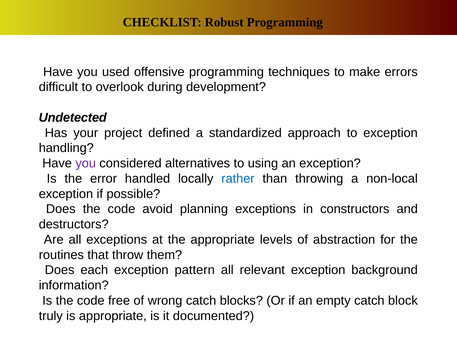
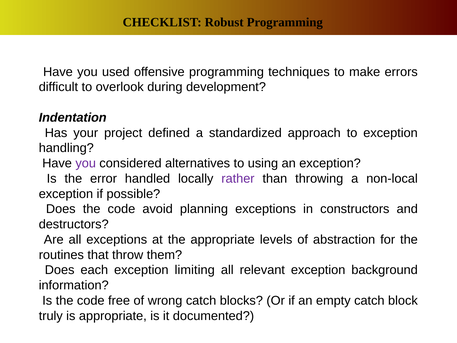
Undetected: Undetected -> Indentation
rather colour: blue -> purple
pattern: pattern -> limiting
